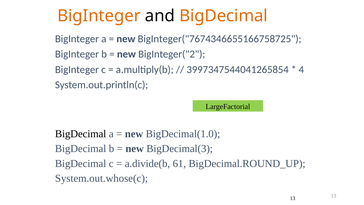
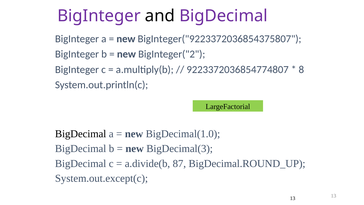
BigInteger at (99, 16) colour: orange -> purple
BigDecimal at (224, 16) colour: orange -> purple
BigInteger("7674346655166758725: BigInteger("7674346655166758725 -> BigInteger("9223372036854375807
3997347544041265854: 3997347544041265854 -> 9223372036854774807
4: 4 -> 8
61: 61 -> 87
System.out.whose(c: System.out.whose(c -> System.out.except(c
